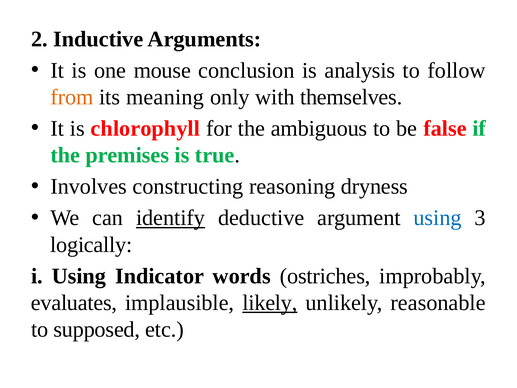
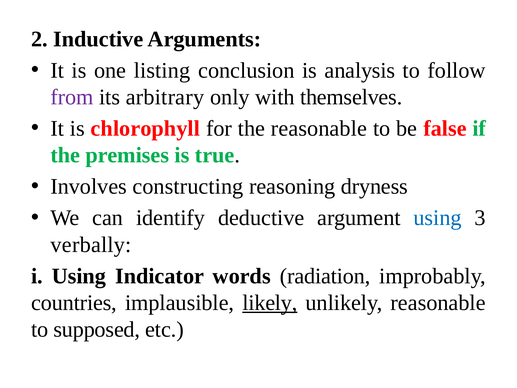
mouse: mouse -> listing
from colour: orange -> purple
meaning: meaning -> arbitrary
the ambiguous: ambiguous -> reasonable
identify underline: present -> none
logically: logically -> verbally
ostriches: ostriches -> radiation
evaluates: evaluates -> countries
